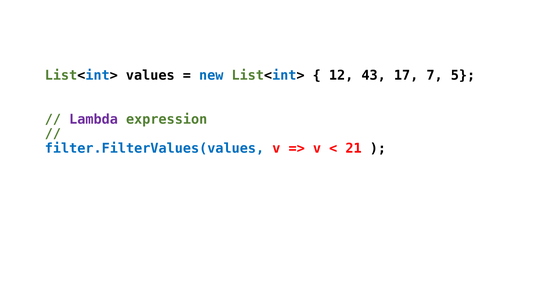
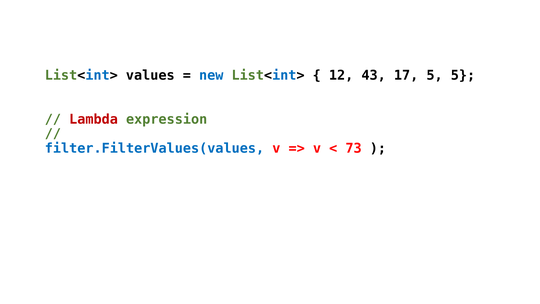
17 7: 7 -> 5
Lambda colour: purple -> red
21: 21 -> 73
